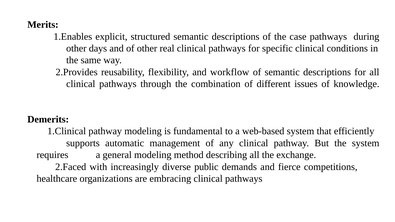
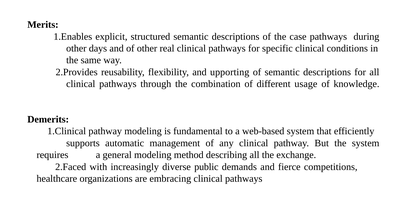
workflow: workflow -> upporting
issues: issues -> usage
